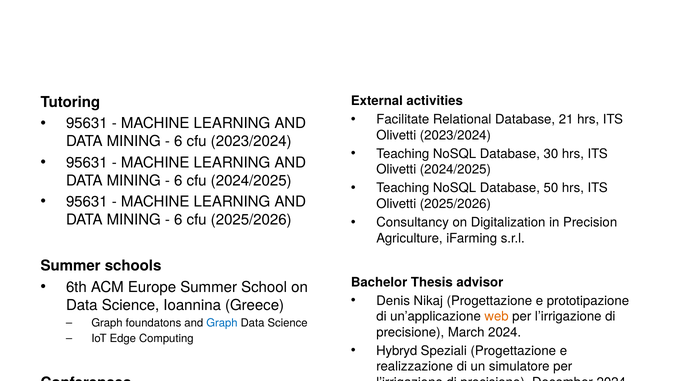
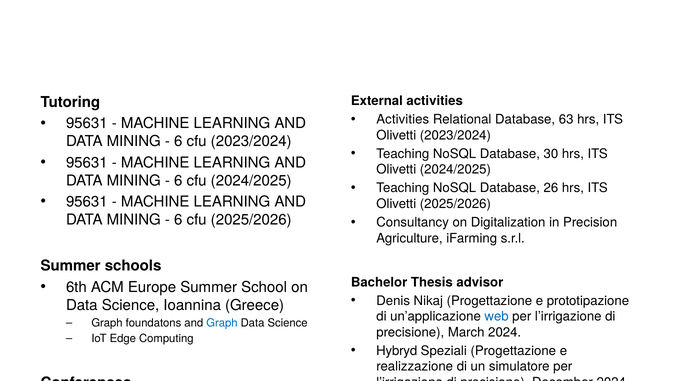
Facilitate at (403, 120): Facilitate -> Activities
21: 21 -> 63
50: 50 -> 26
web colour: orange -> blue
